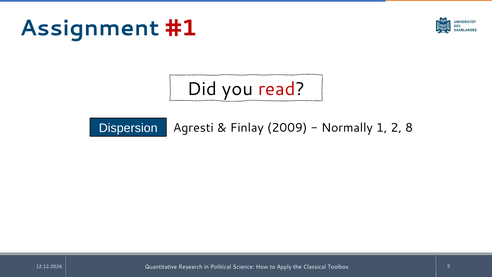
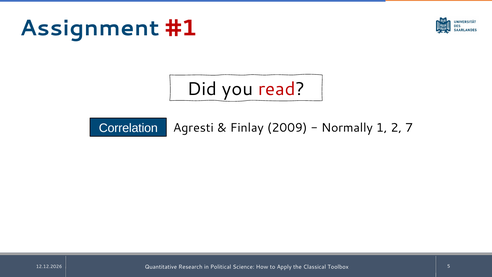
Dispersion: Dispersion -> Correlation
8: 8 -> 7
